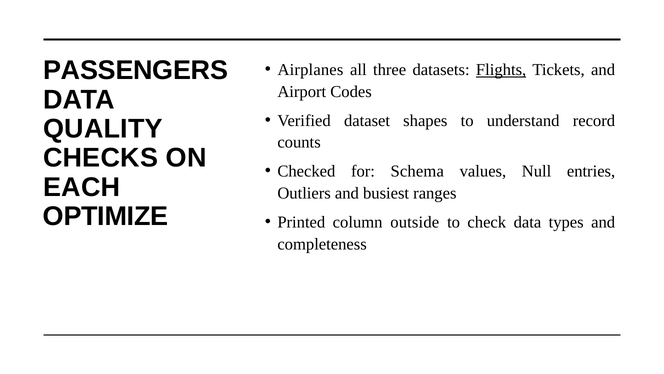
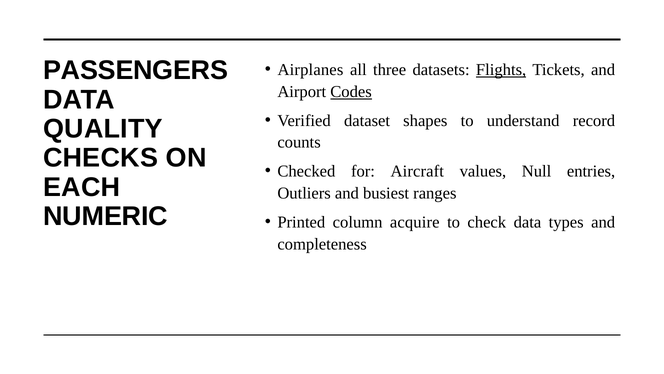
Codes underline: none -> present
Schema: Schema -> Aircraft
OPTIMIZE: OPTIMIZE -> NUMERIC
outside: outside -> acquire
